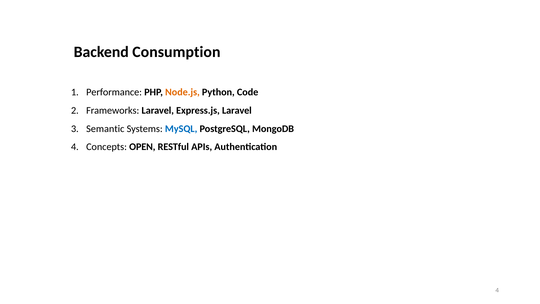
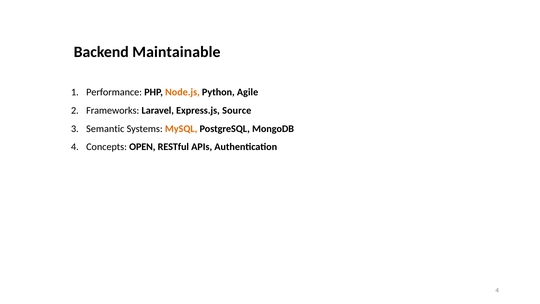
Consumption: Consumption -> Maintainable
Code: Code -> Agile
Express.js Laravel: Laravel -> Source
MySQL colour: blue -> orange
